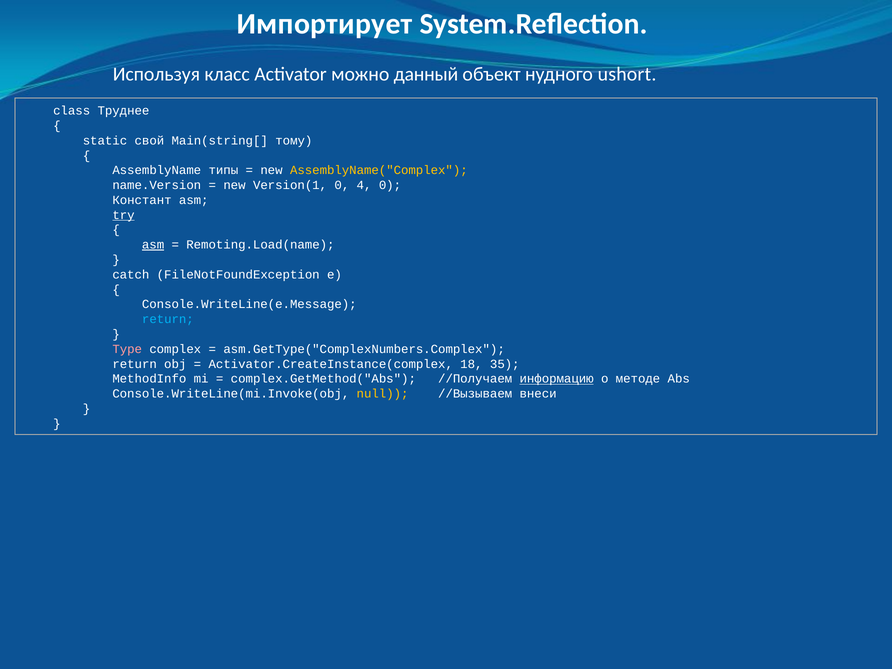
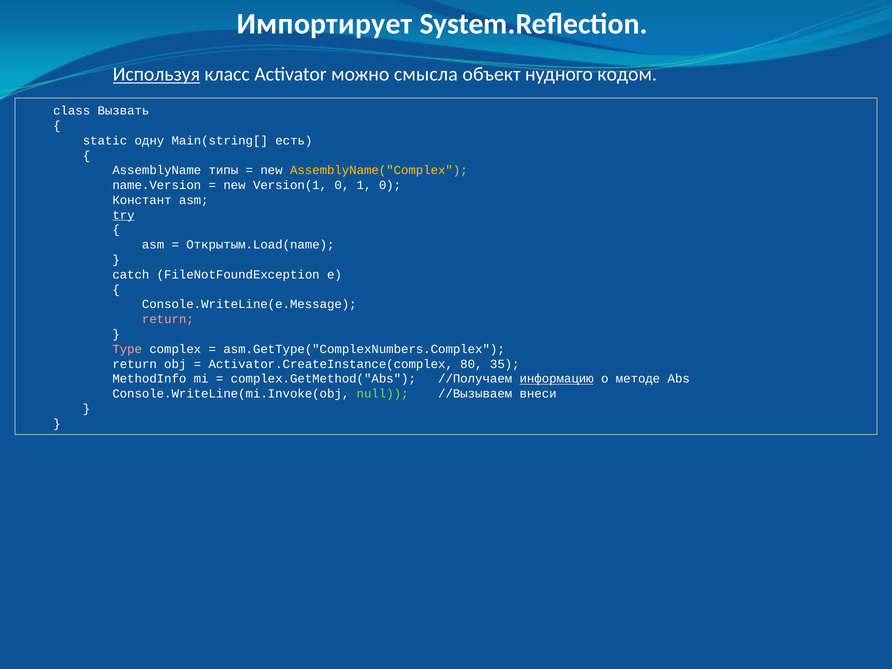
Используя underline: none -> present
данный: данный -> смысла
ushort: ushort -> кодом
Труднее: Труднее -> Вызвать
свой: свой -> одну
тому: тому -> есть
4: 4 -> 1
asm at (153, 245) underline: present -> none
Remoting.Load(name: Remoting.Load(name -> Открытым.Load(name
return at (168, 319) colour: light blue -> pink
18: 18 -> 80
null colour: yellow -> light green
